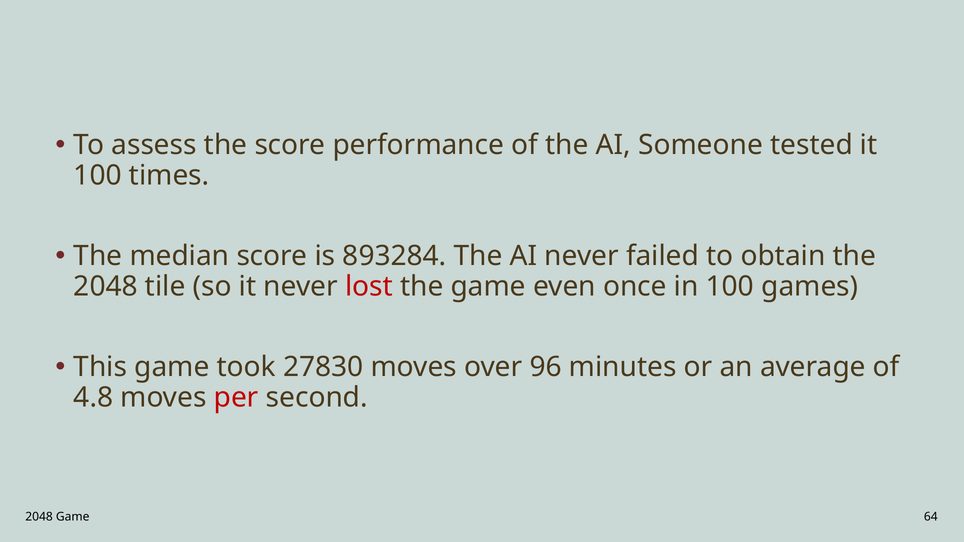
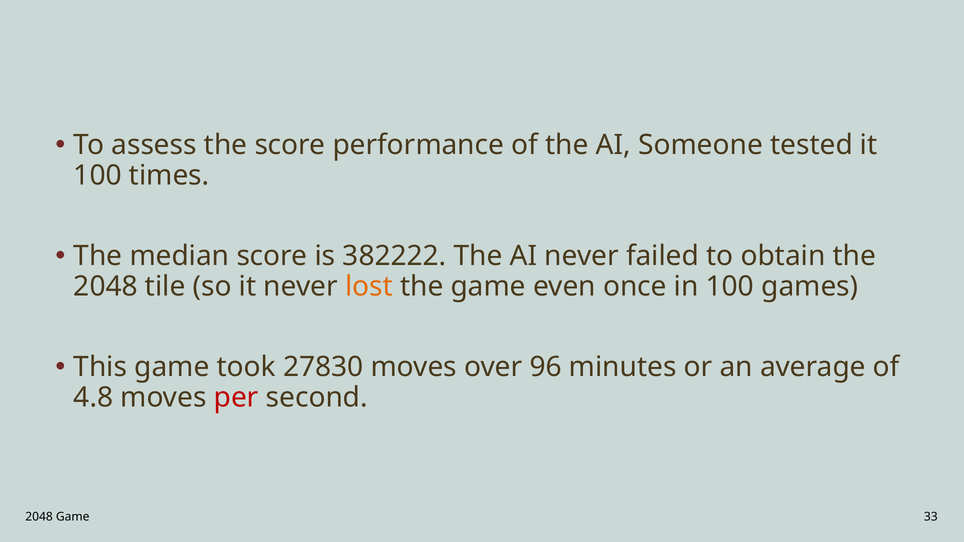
893284: 893284 -> 382222
lost colour: red -> orange
64: 64 -> 33
